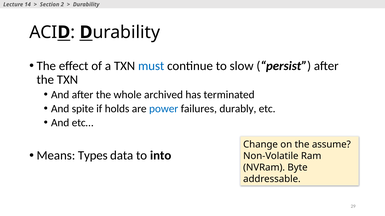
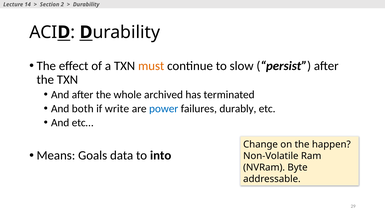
must colour: blue -> orange
spite: spite -> both
holds: holds -> write
assume: assume -> happen
Types: Types -> Goals
